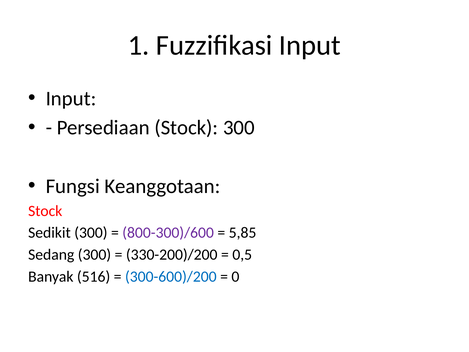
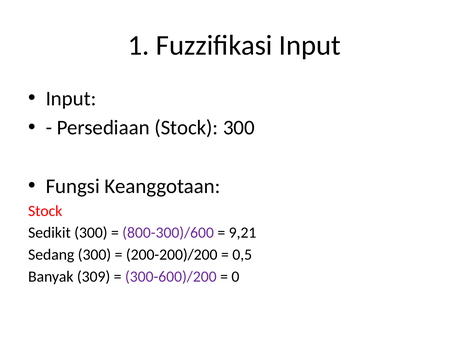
5,85: 5,85 -> 9,21
330-200)/200: 330-200)/200 -> 200-200)/200
516: 516 -> 309
300-600)/200 colour: blue -> purple
